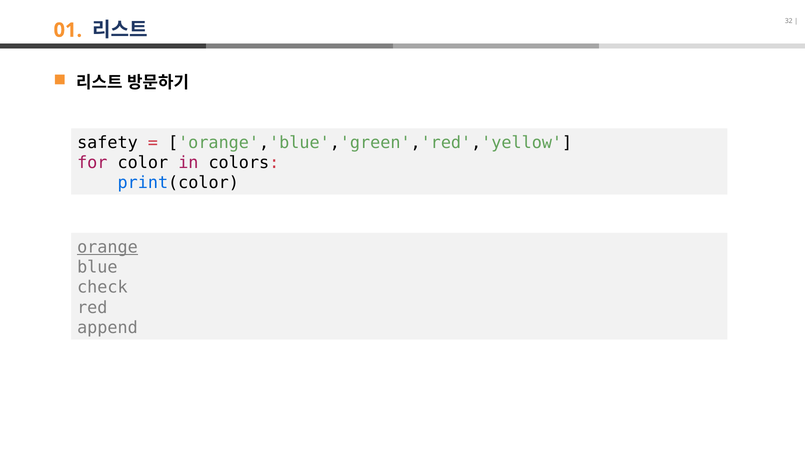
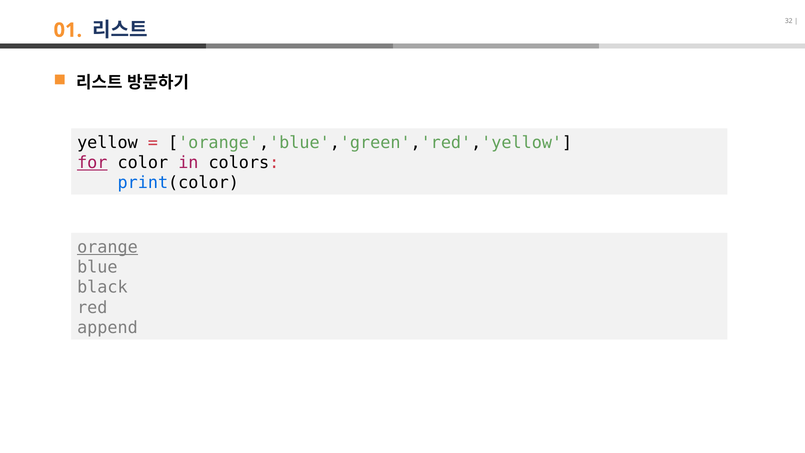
safety: safety -> yellow
for underline: none -> present
check: check -> black
